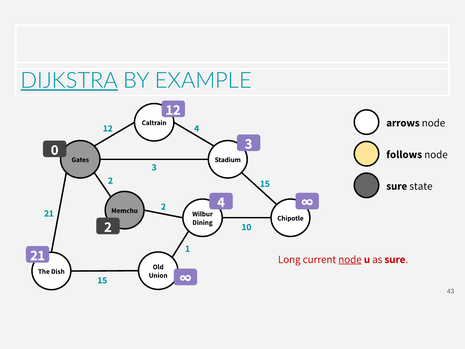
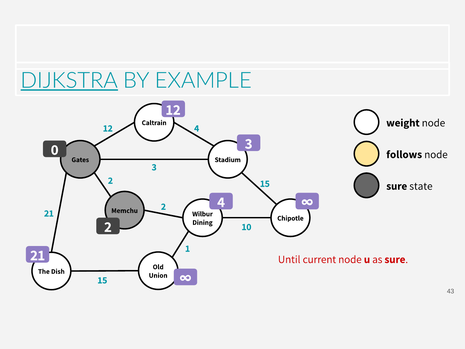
arrows: arrows -> weight
Long: Long -> Until
node at (350, 259) underline: present -> none
